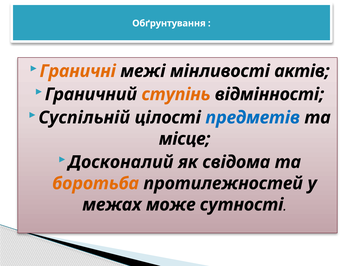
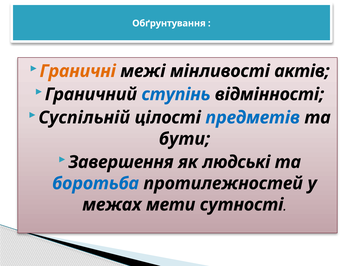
ступінь colour: orange -> blue
місце: місце -> бути
Досконалий: Досконалий -> Завершення
свідома: свідома -> людські
боротьба colour: orange -> blue
може: може -> мети
